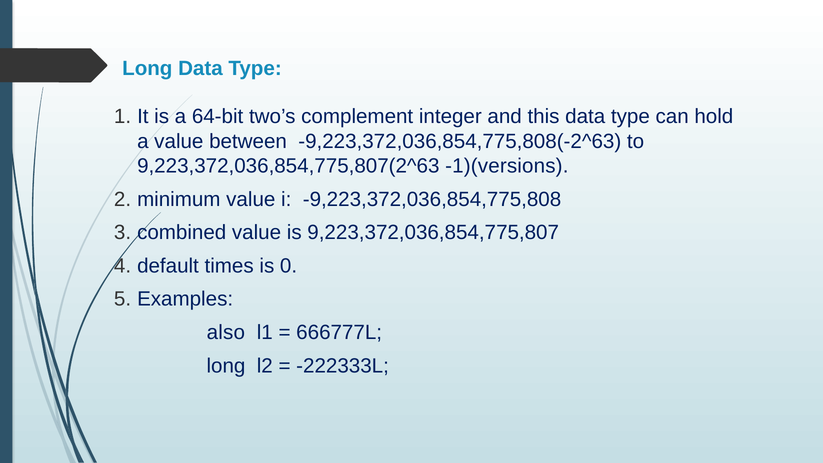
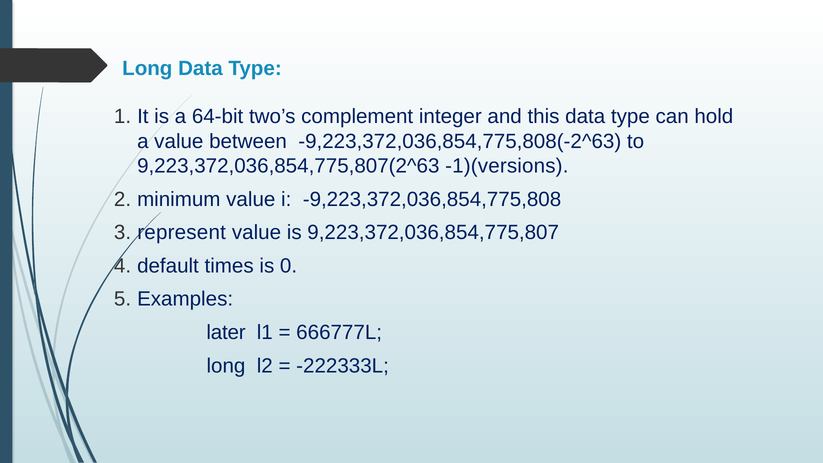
combined: combined -> represent
also: also -> later
